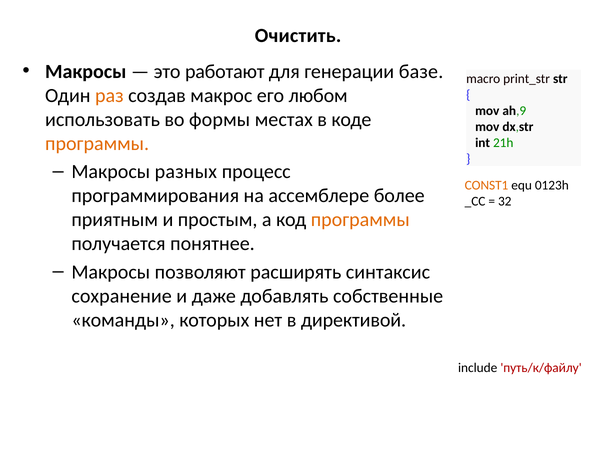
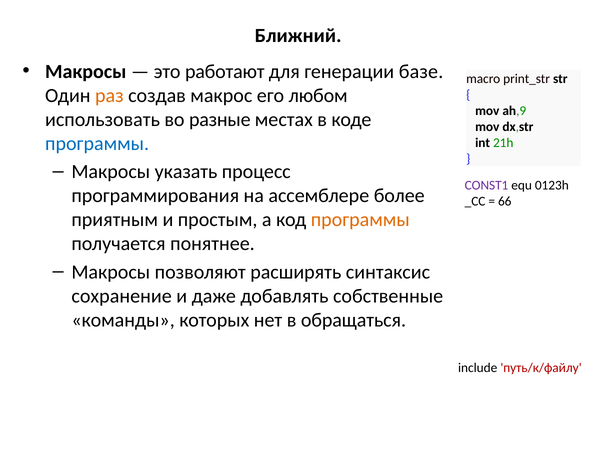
Очистить: Очистить -> Ближний
формы: формы -> разные
программы at (97, 144) colour: orange -> blue
разных: разных -> указать
CONST1 colour: orange -> purple
32: 32 -> 66
директивой: директивой -> обращаться
